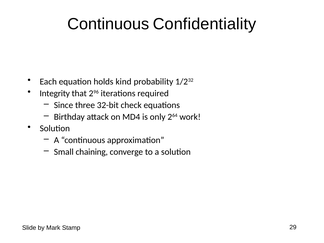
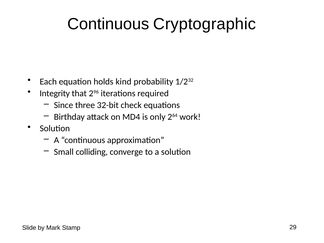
Confidentiality: Confidentiality -> Cryptographic
chaining: chaining -> colliding
